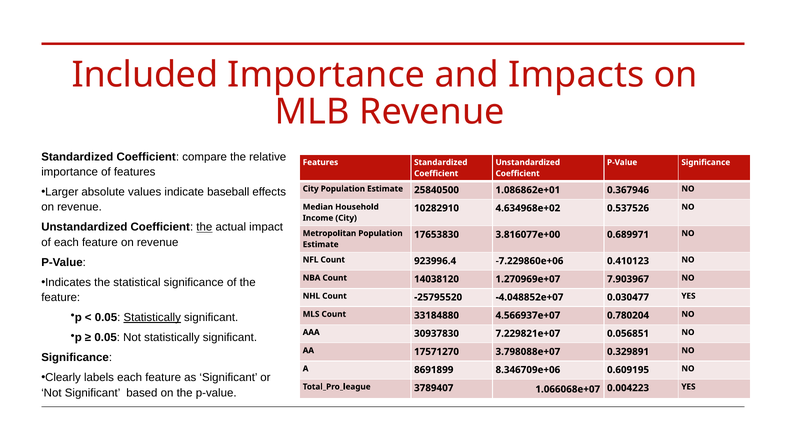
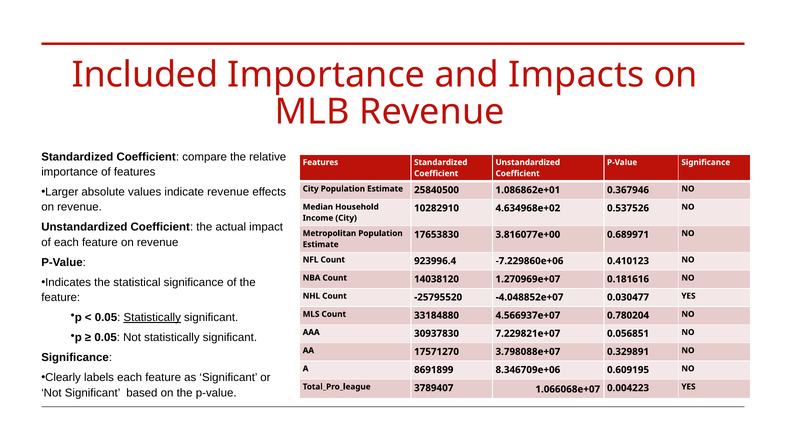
indicate baseball: baseball -> revenue
the at (204, 227) underline: present -> none
7.903967: 7.903967 -> 0.181616
